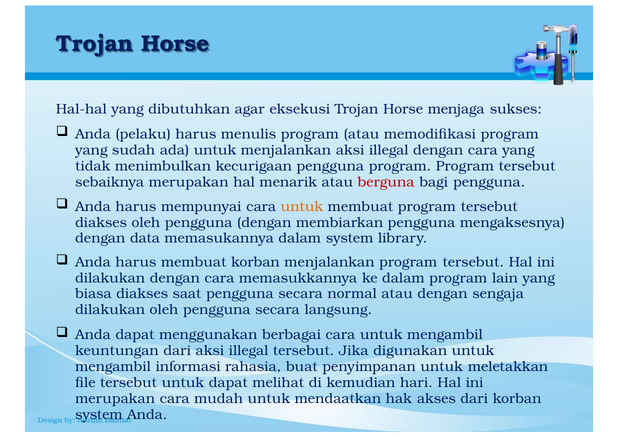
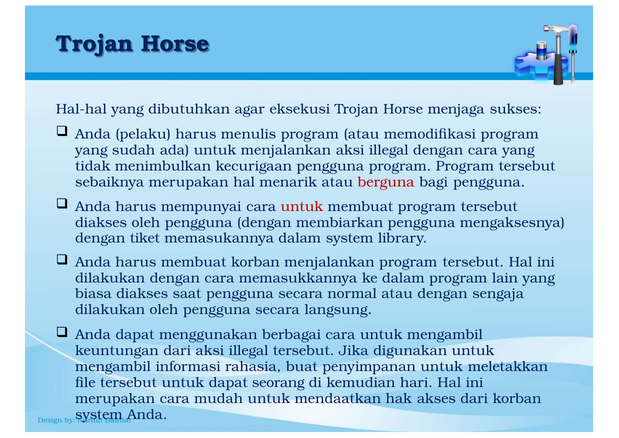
untuk at (302, 206) colour: orange -> red
data: data -> tiket
melihat: melihat -> seorang
